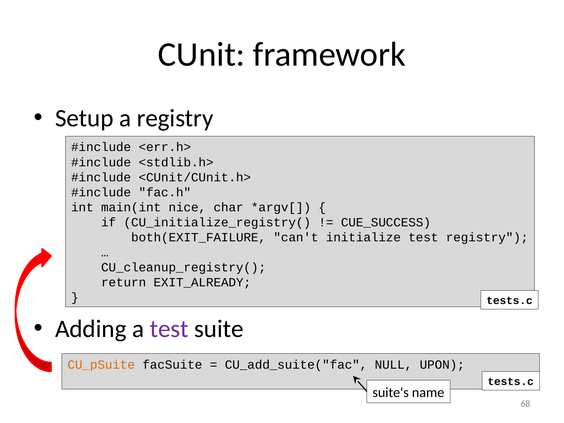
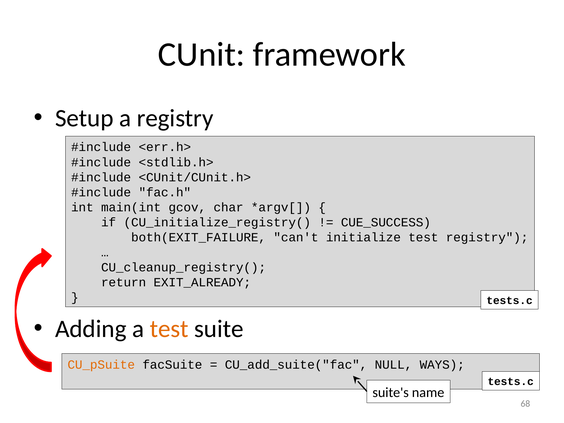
nice: nice -> gcov
test at (169, 329) colour: purple -> orange
UPON: UPON -> WAYS
